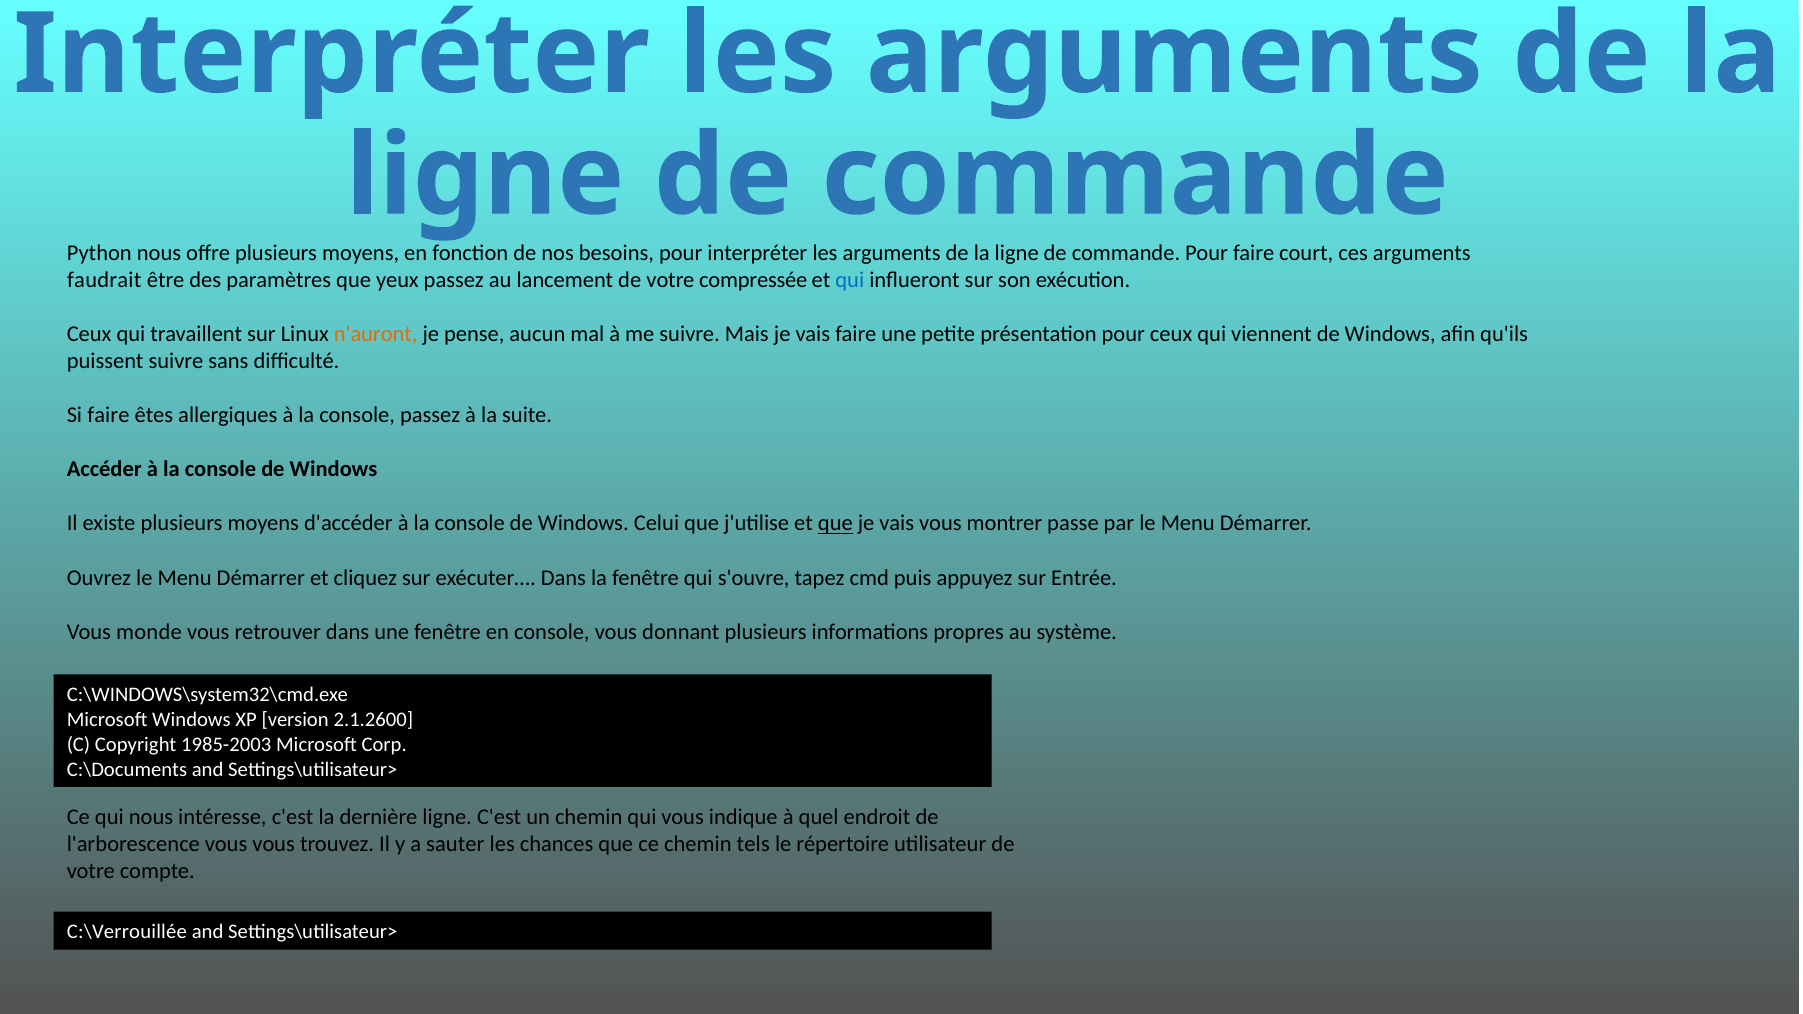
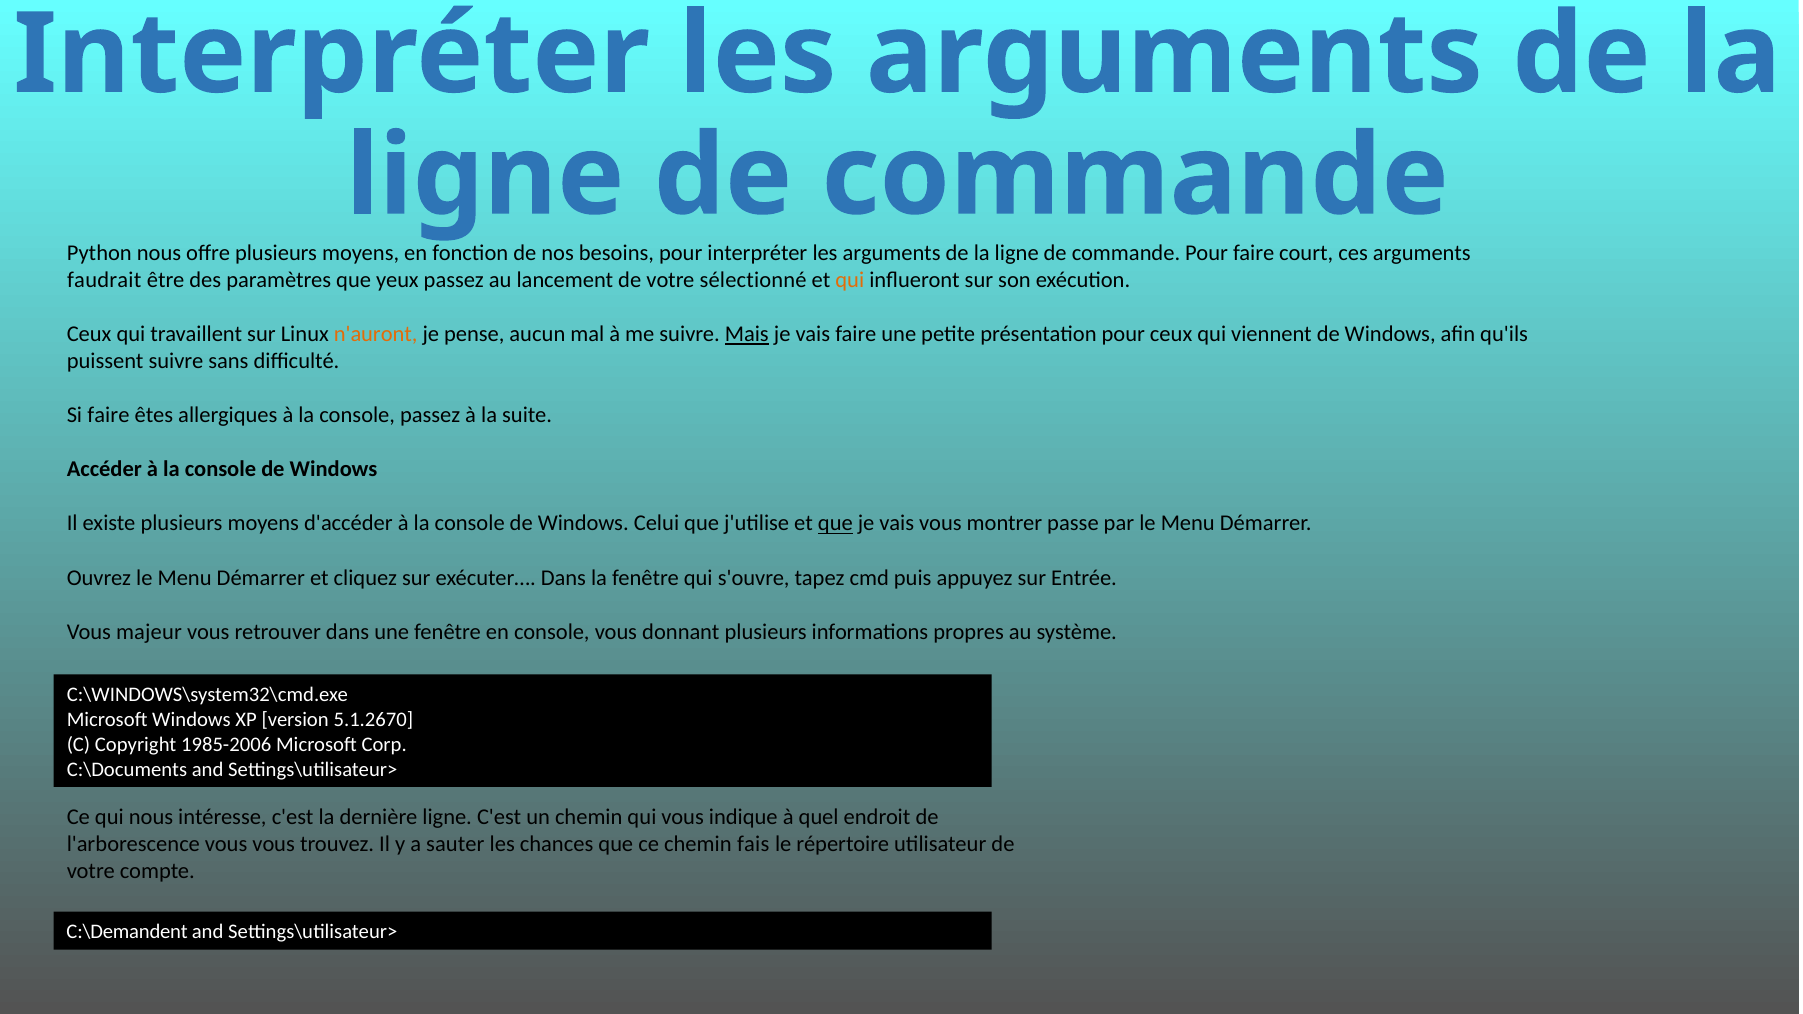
compressée: compressée -> sélectionné
qui at (850, 280) colour: blue -> orange
Mais underline: none -> present
monde: monde -> majeur
2.1.2600: 2.1.2600 -> 5.1.2670
1985-2003: 1985-2003 -> 1985-2006
tels: tels -> fais
C:\Verrouillée: C:\Verrouillée -> C:\Demandent
